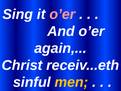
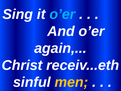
o’er at (62, 14) colour: pink -> light blue
